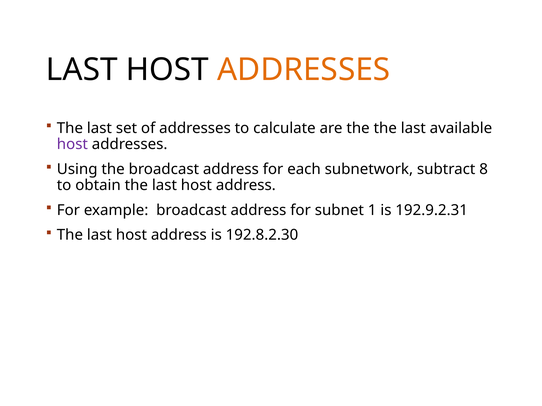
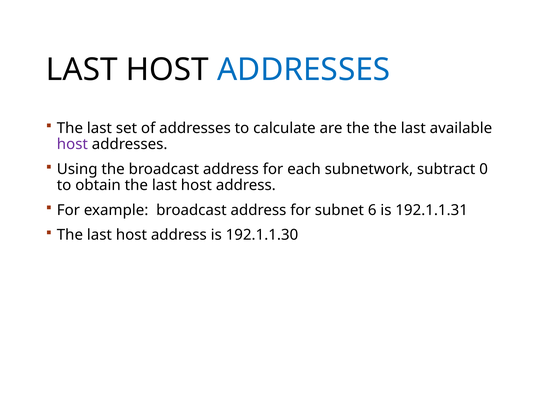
ADDRESSES at (304, 70) colour: orange -> blue
8: 8 -> 0
1: 1 -> 6
192.9.2.31: 192.9.2.31 -> 192.1.1.31
192.8.2.30: 192.8.2.30 -> 192.1.1.30
